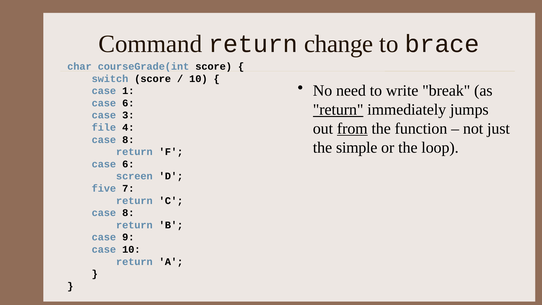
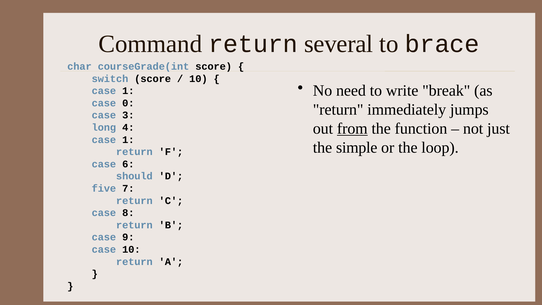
change: change -> several
6 at (128, 103): 6 -> 0
return at (338, 110) underline: present -> none
file: file -> long
8 at (128, 140): 8 -> 1
screen: screen -> should
